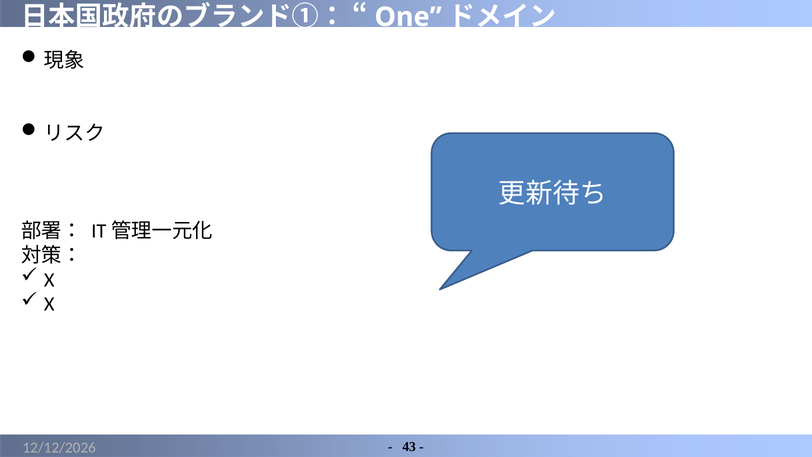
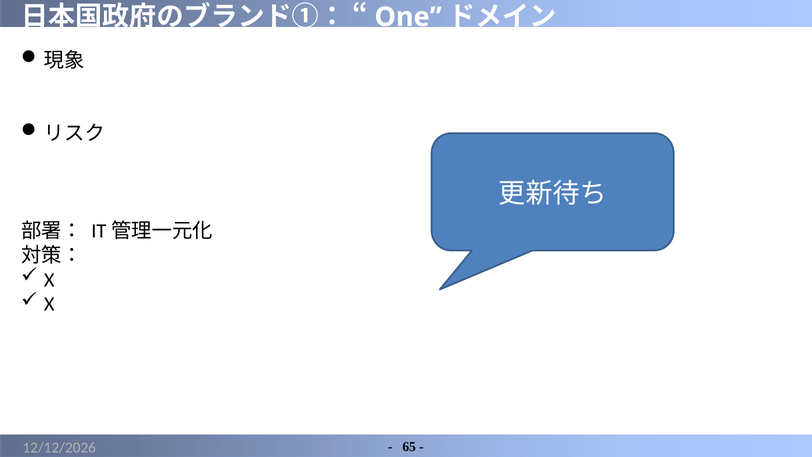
43: 43 -> 65
